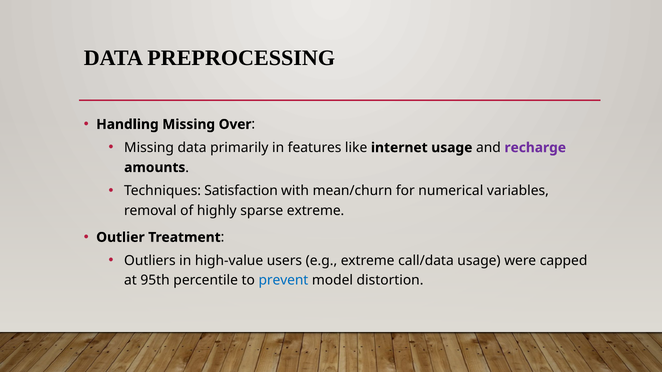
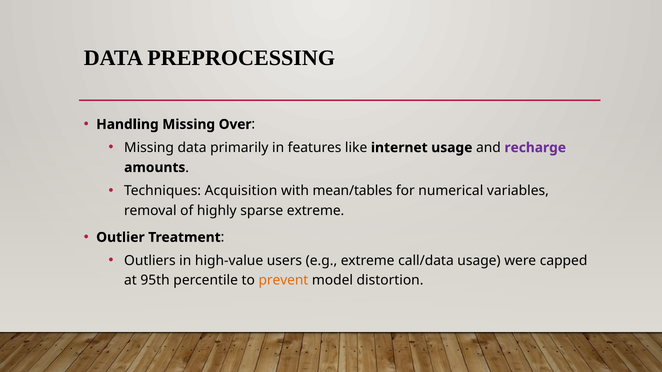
Satisfaction: Satisfaction -> Acquisition
mean/churn: mean/churn -> mean/tables
prevent colour: blue -> orange
